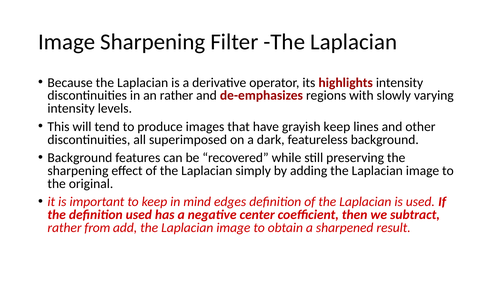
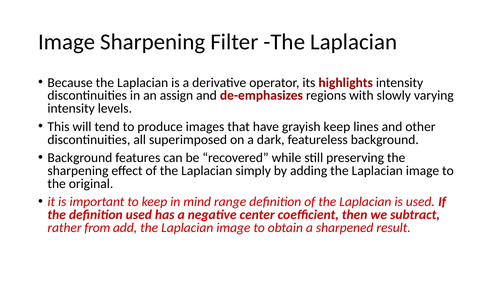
an rather: rather -> assign
edges: edges -> range
